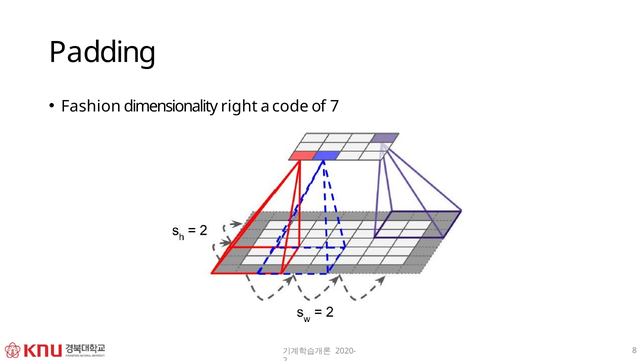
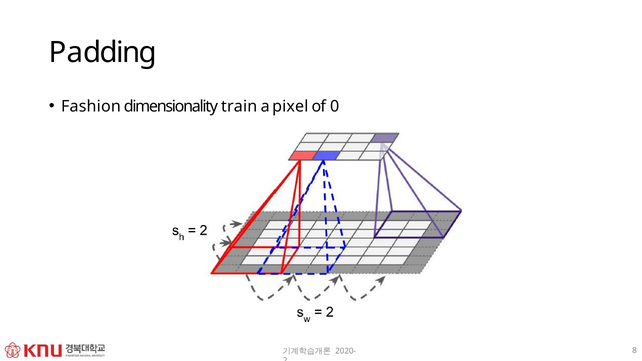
right: right -> train
code: code -> pixel
7: 7 -> 0
